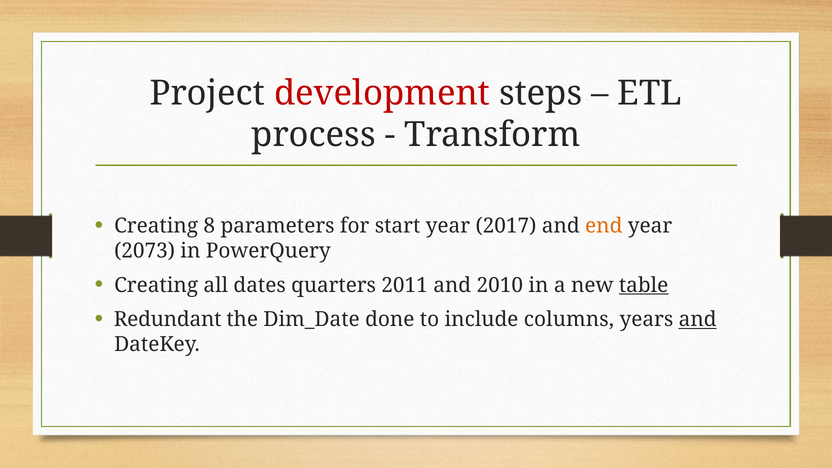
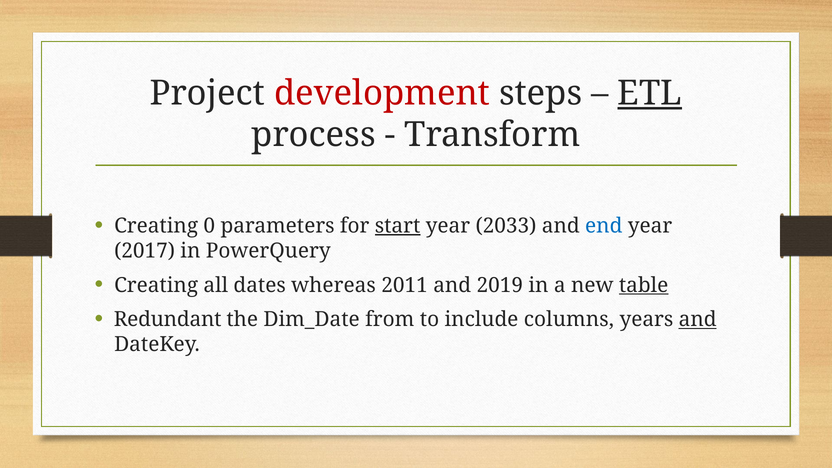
ETL underline: none -> present
8: 8 -> 0
start underline: none -> present
2017: 2017 -> 2033
end colour: orange -> blue
2073: 2073 -> 2017
quarters: quarters -> whereas
2010: 2010 -> 2019
done: done -> from
